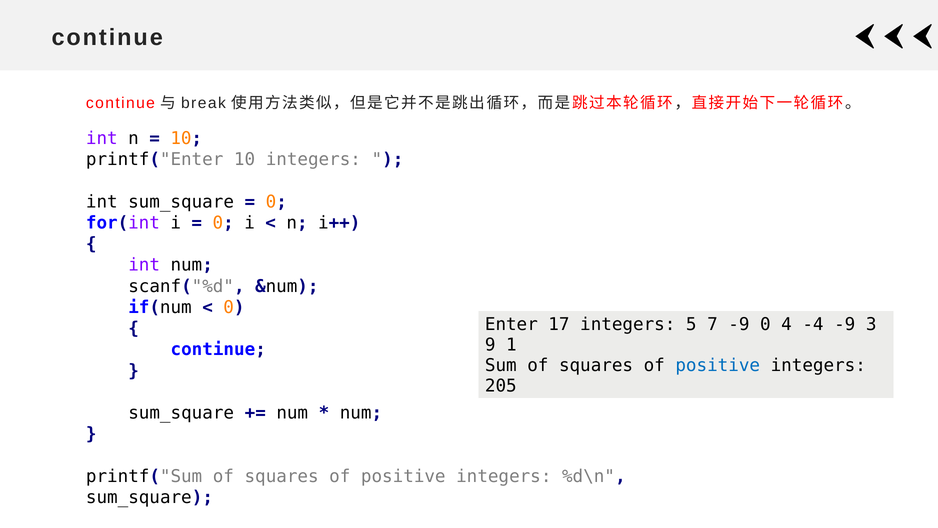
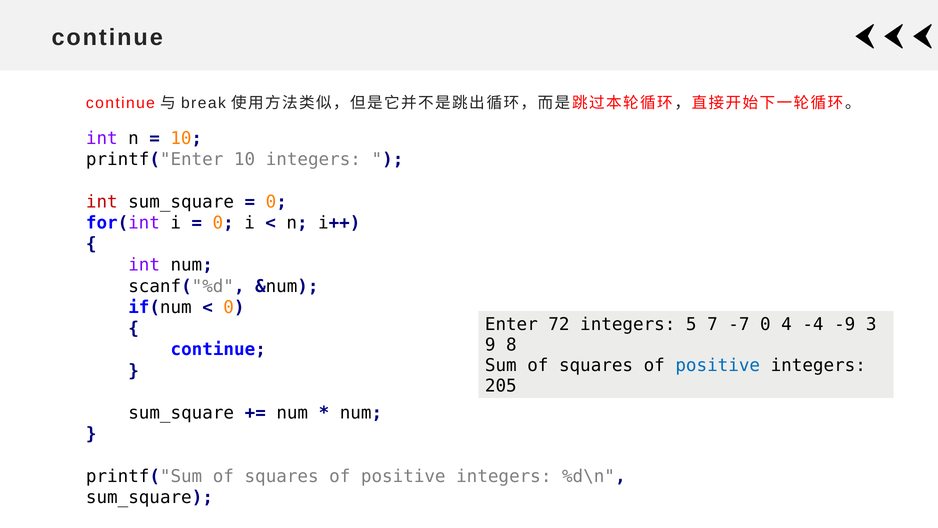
int at (102, 202) colour: black -> red
17: 17 -> 72
7 -9: -9 -> -7
1: 1 -> 8
